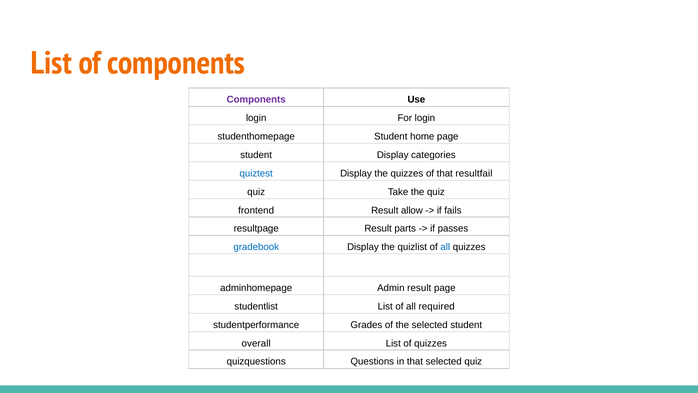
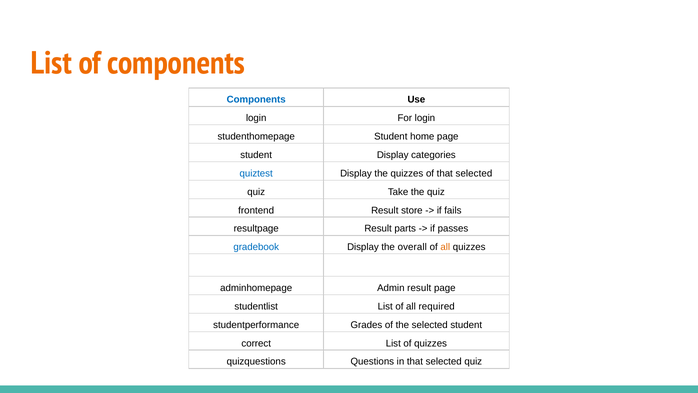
Components at (256, 100) colour: purple -> blue
of that resultfail: resultfail -> selected
allow: allow -> store
quizlist: quizlist -> overall
all at (445, 247) colour: blue -> orange
overall: overall -> correct
